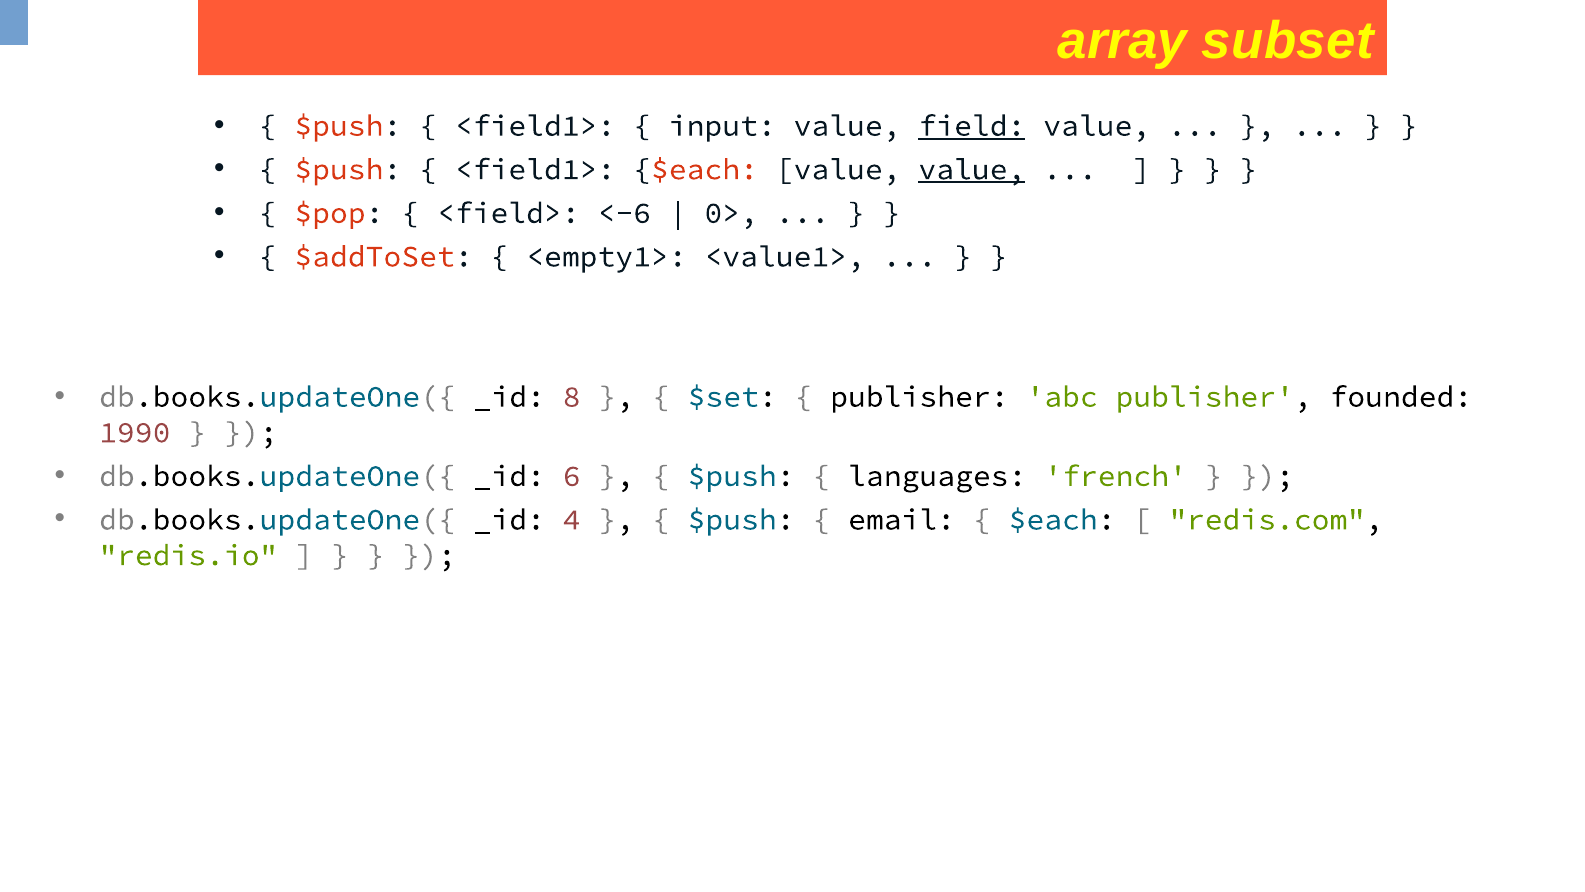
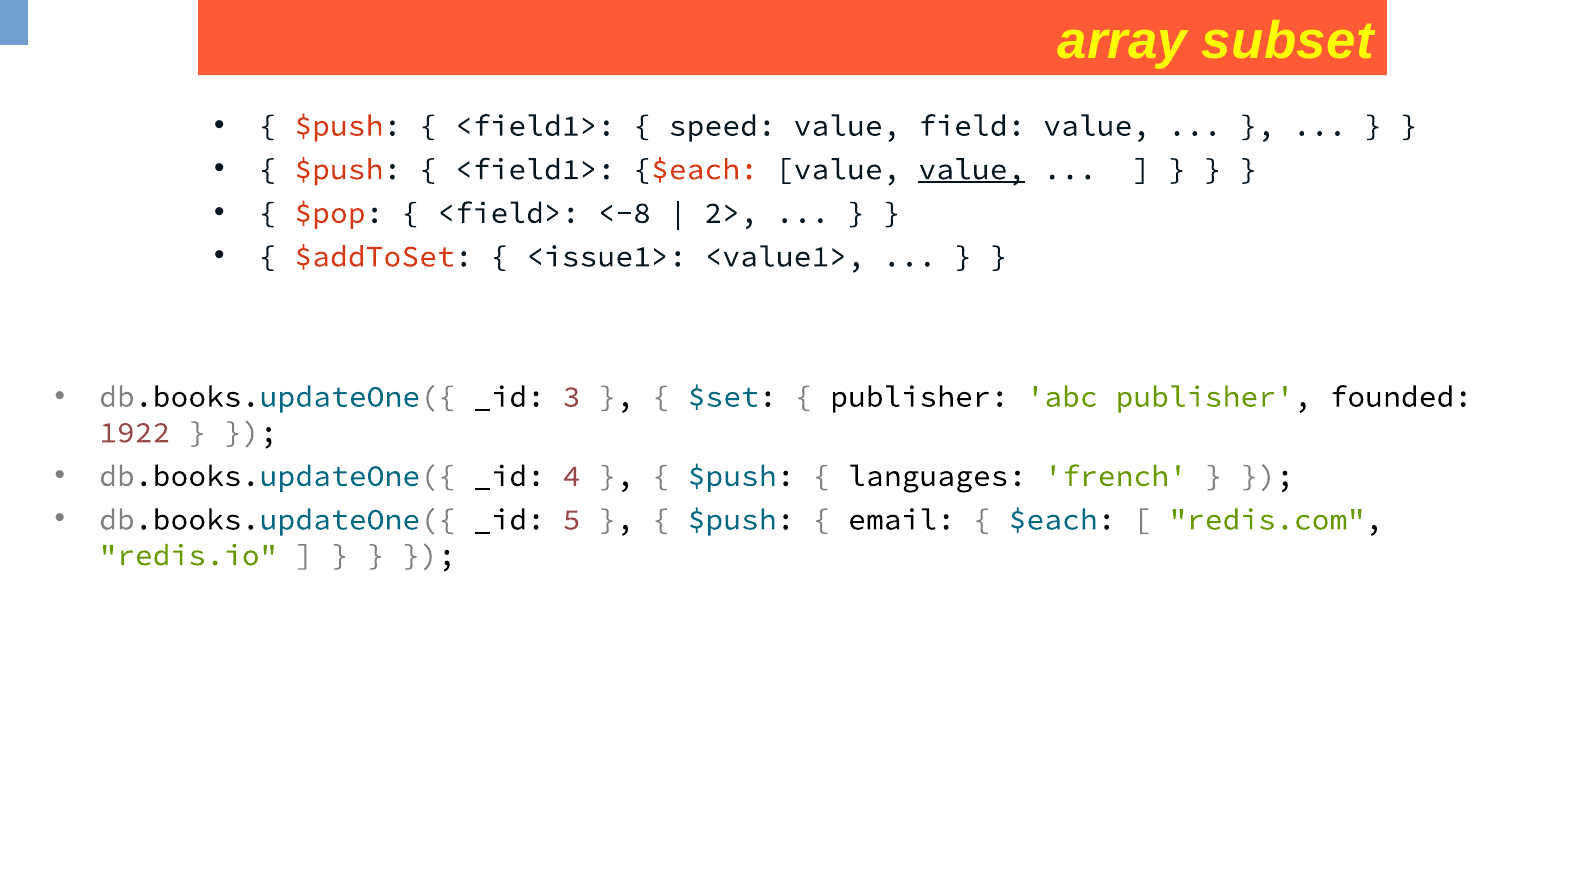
input: input -> speed
field underline: present -> none
<-6: <-6 -> <-8
0>: 0> -> 2>
<empty1>: <empty1> -> <issue1>
8: 8 -> 3
1990: 1990 -> 1922
6: 6 -> 4
4: 4 -> 5
